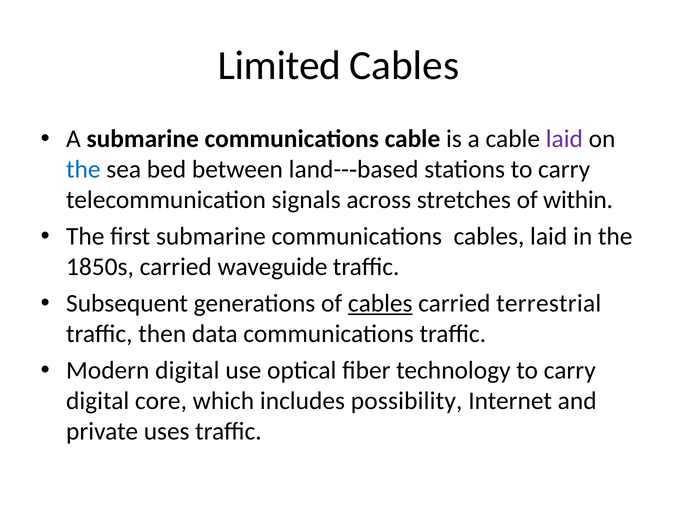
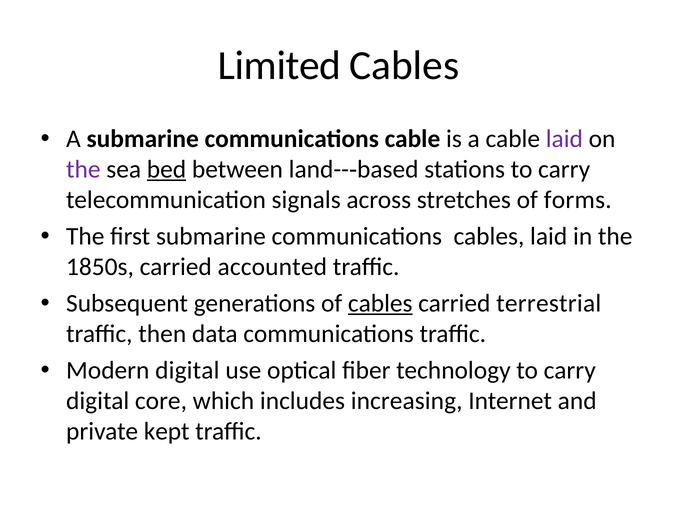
the at (83, 170) colour: blue -> purple
bed underline: none -> present
within: within -> forms
waveguide: waveguide -> accounted
possibility: possibility -> increasing
uses: uses -> kept
